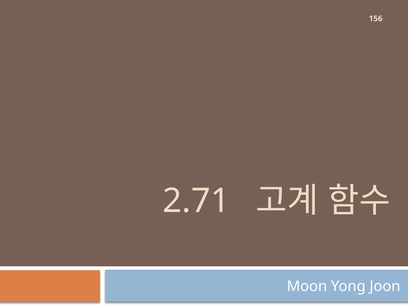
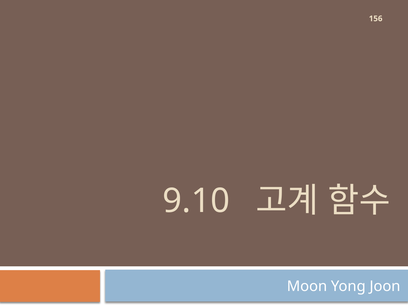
2.71: 2.71 -> 9.10
